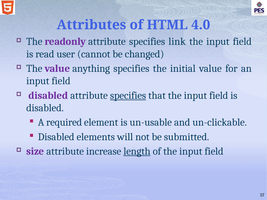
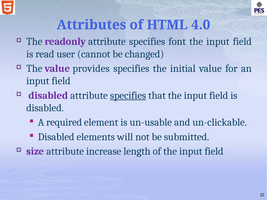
link: link -> font
anything: anything -> provides
length underline: present -> none
